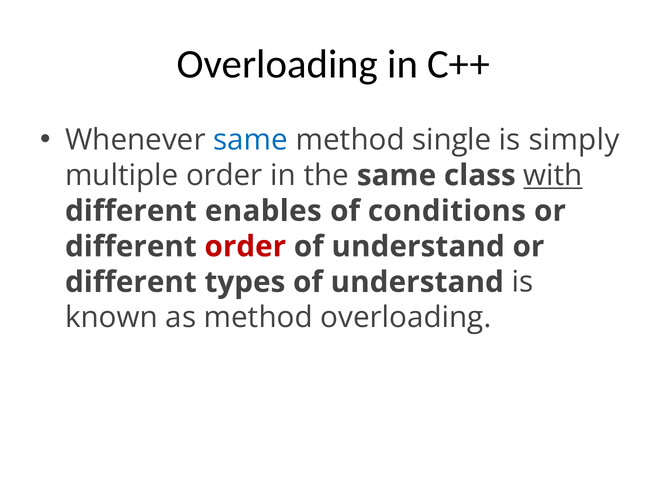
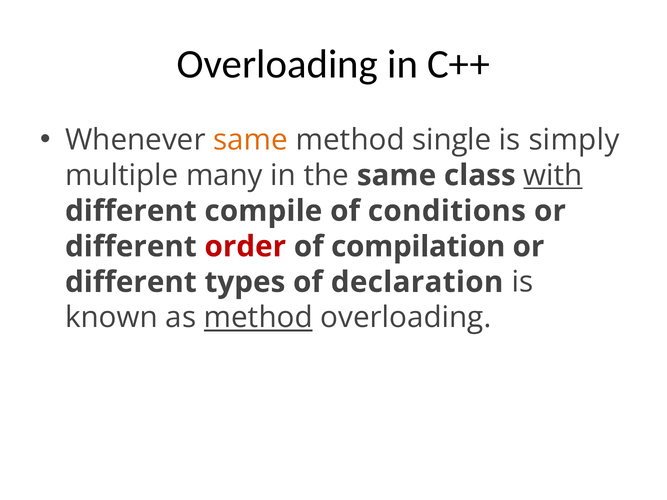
same at (251, 140) colour: blue -> orange
multiple order: order -> many
enables: enables -> compile
understand at (418, 247): understand -> compilation
types of understand: understand -> declaration
method at (258, 318) underline: none -> present
